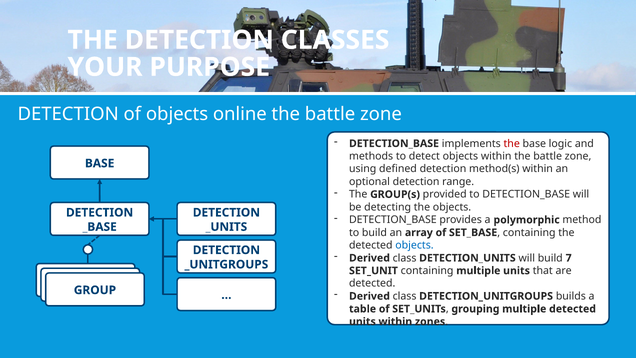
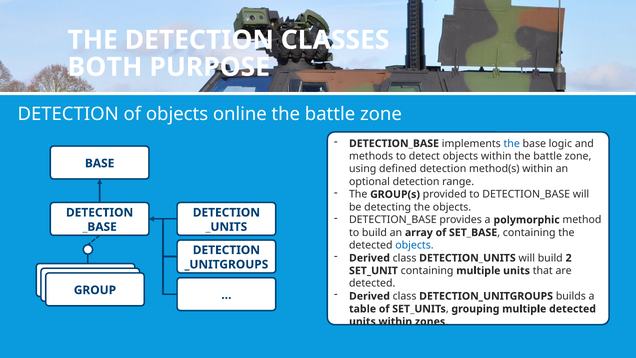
YOUR: YOUR -> BOTH
the at (512, 143) colour: red -> blue
7: 7 -> 2
